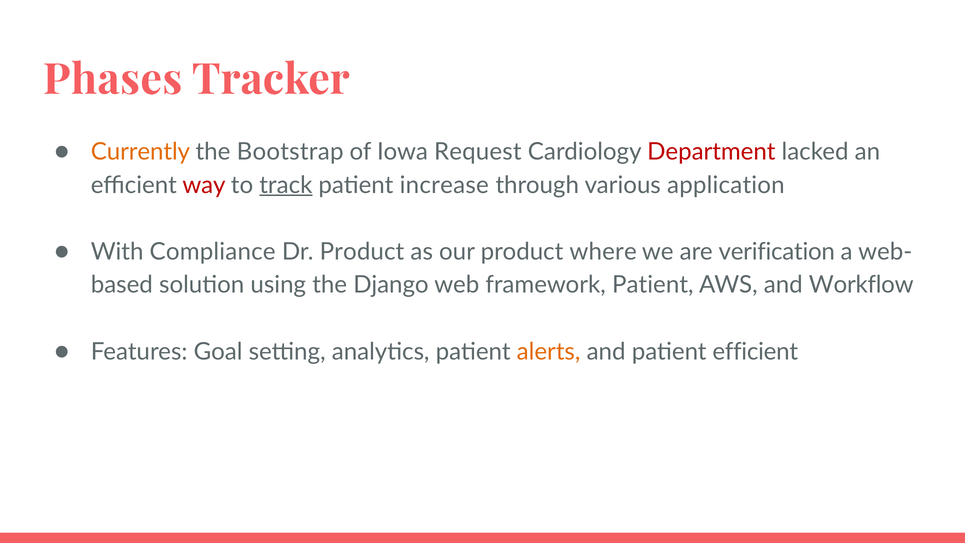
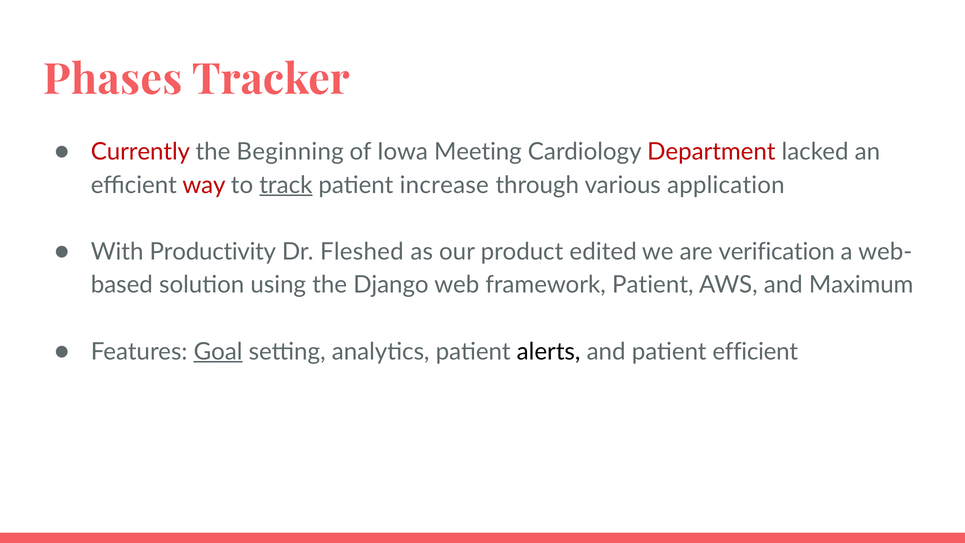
Currently colour: orange -> red
Bootstrap: Bootstrap -> Beginning
Request: Request -> Meeting
Compliance: Compliance -> Productivity
Dr Product: Product -> Fleshed
where: where -> edited
Workflow: Workflow -> Maximum
Goal underline: none -> present
alerts colour: orange -> black
